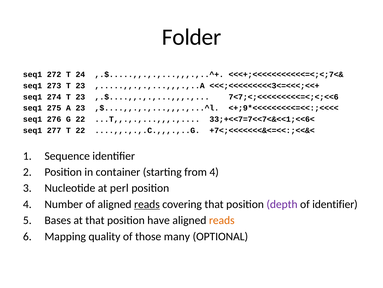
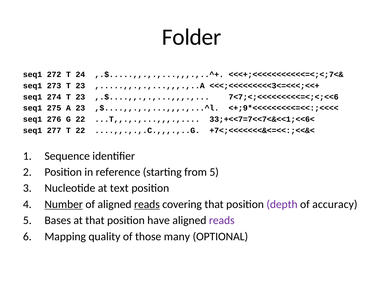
container: container -> reference
from 4: 4 -> 5
perl: perl -> text
Number underline: none -> present
of identifier: identifier -> accuracy
reads at (222, 220) colour: orange -> purple
